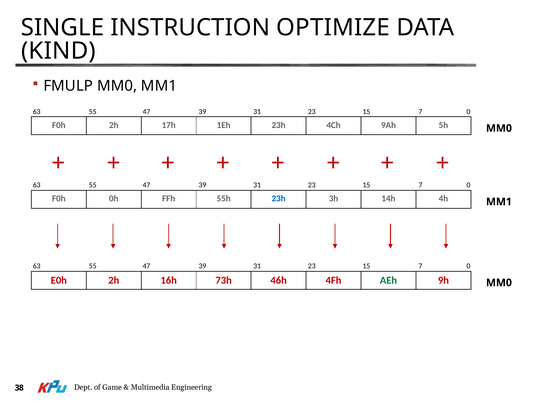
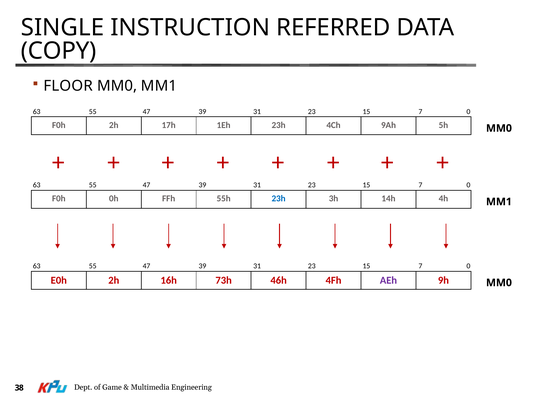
OPTIMIZE: OPTIMIZE -> REFERRED
KIND: KIND -> COPY
FMULP: FMULP -> FLOOR
AEh colour: green -> purple
